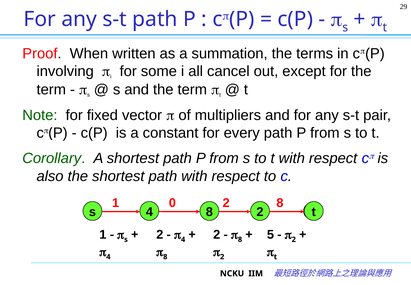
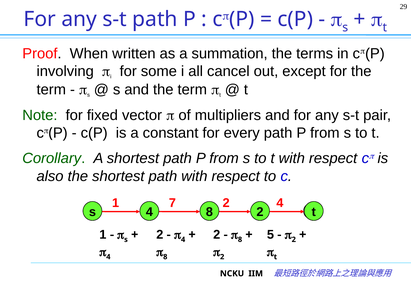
0: 0 -> 7
2 8: 8 -> 4
